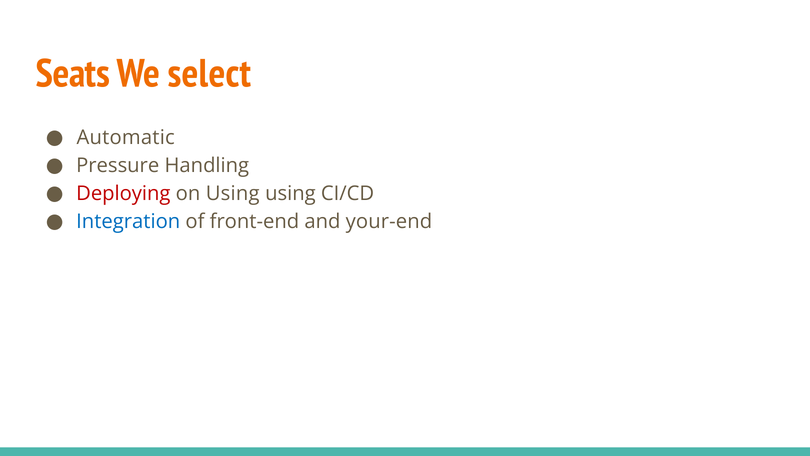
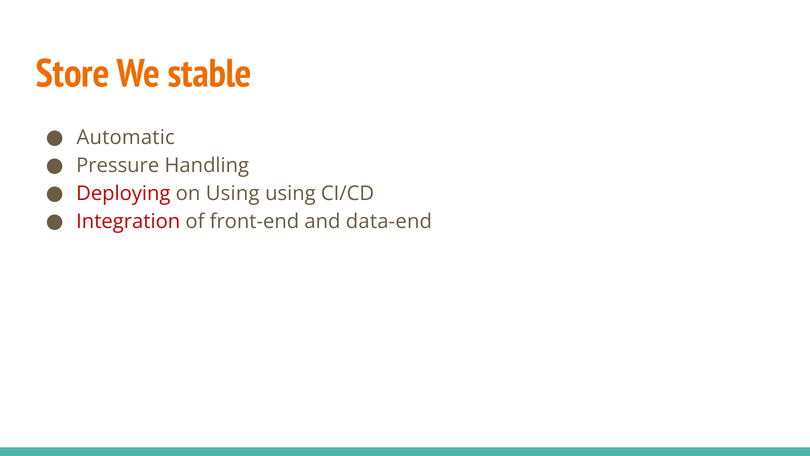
Seats: Seats -> Store
select: select -> stable
Integration colour: blue -> red
your-end: your-end -> data-end
